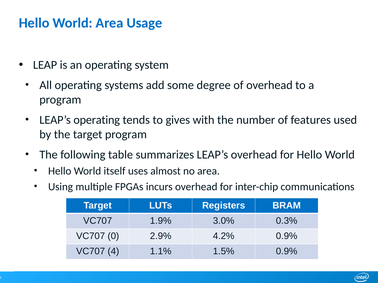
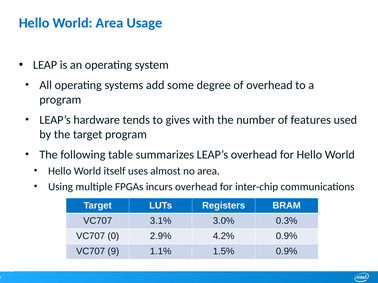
LEAP’s operating: operating -> hardware
1.9%: 1.9% -> 3.1%
4: 4 -> 9
